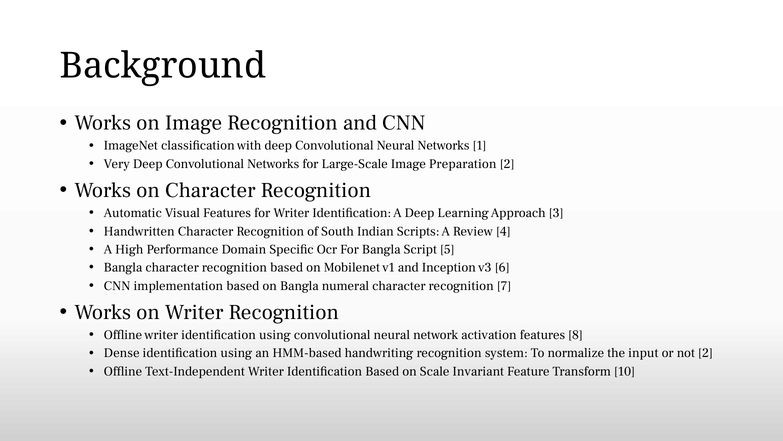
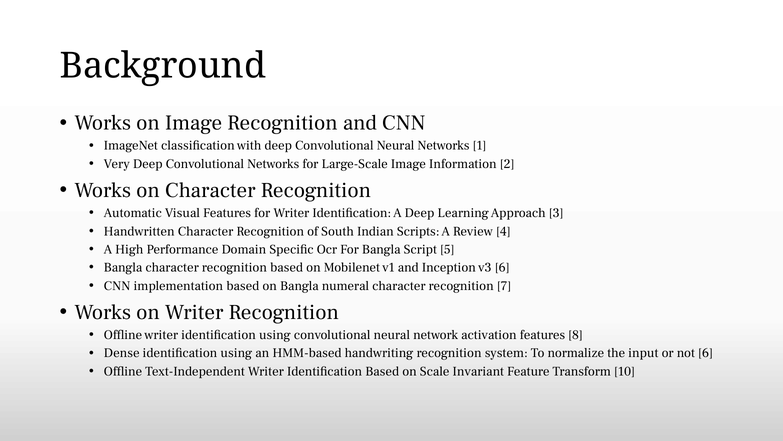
Preparation: Preparation -> Information
not 2: 2 -> 6
